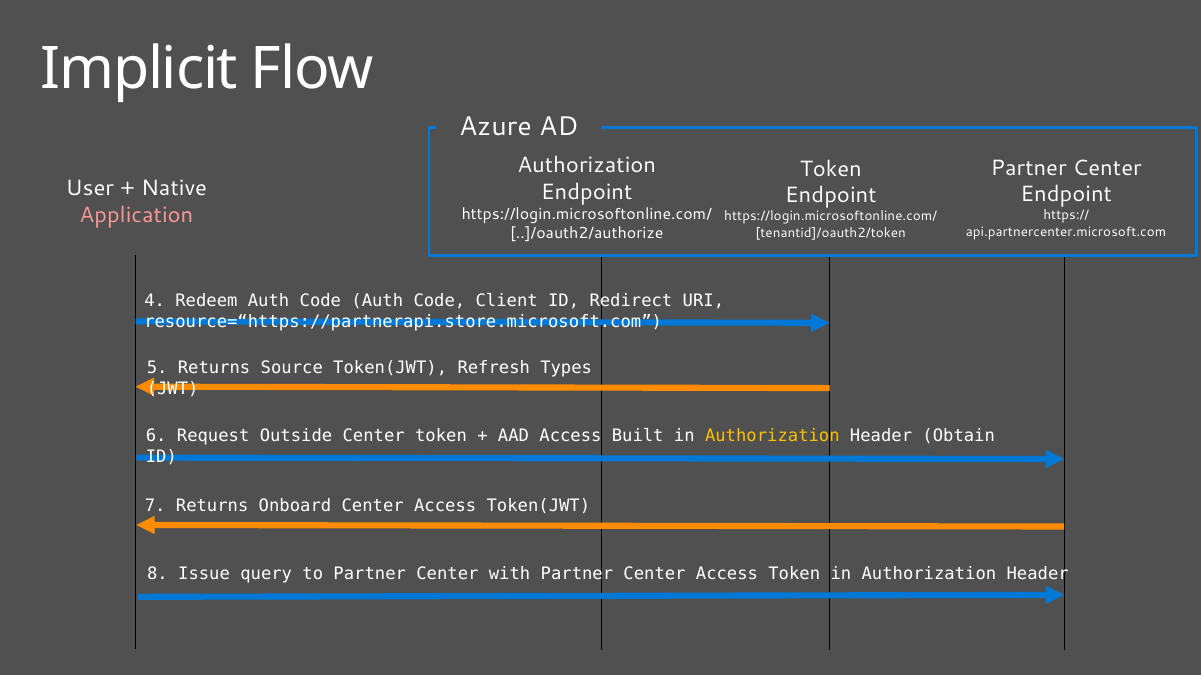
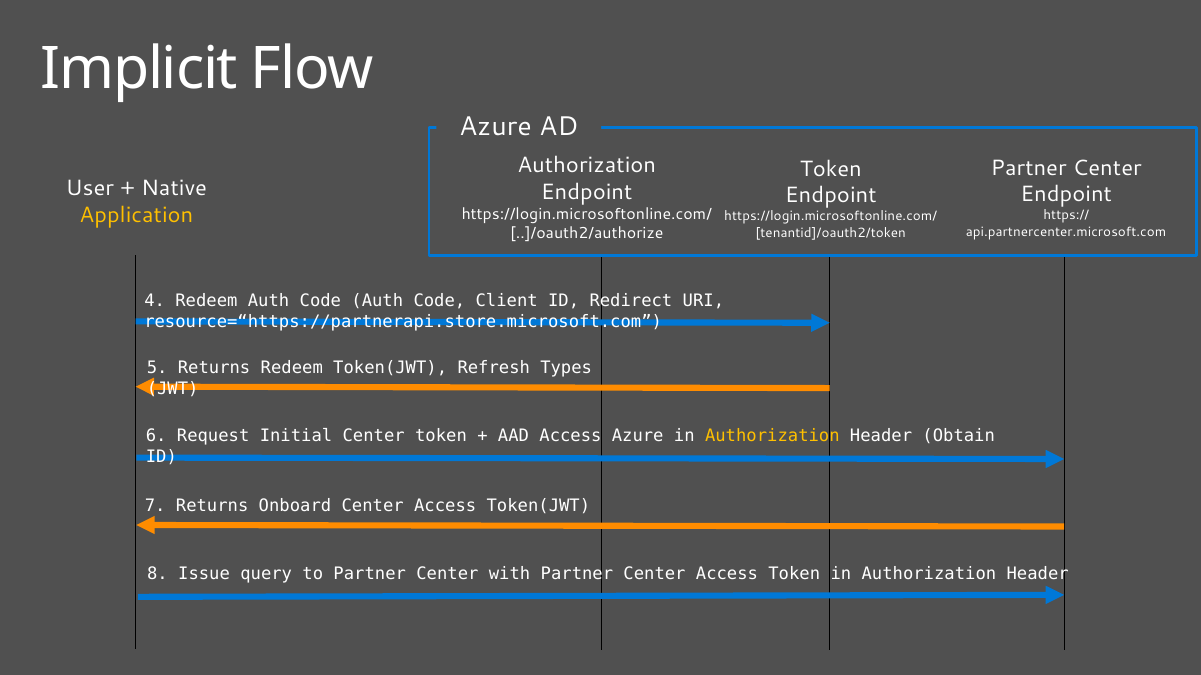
Application colour: pink -> yellow
Returns Source: Source -> Redeem
Outside: Outside -> Initial
Access Built: Built -> Azure
